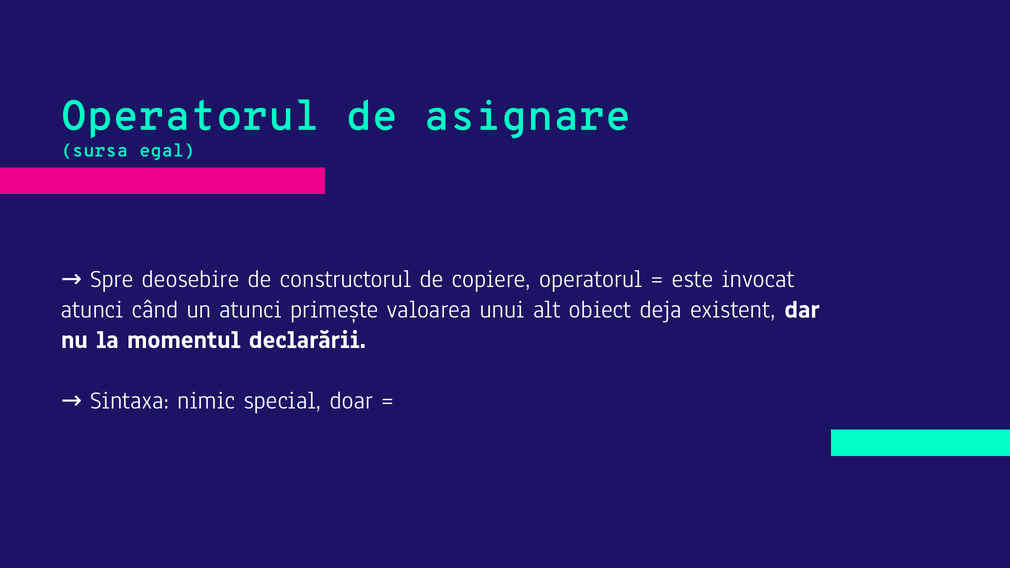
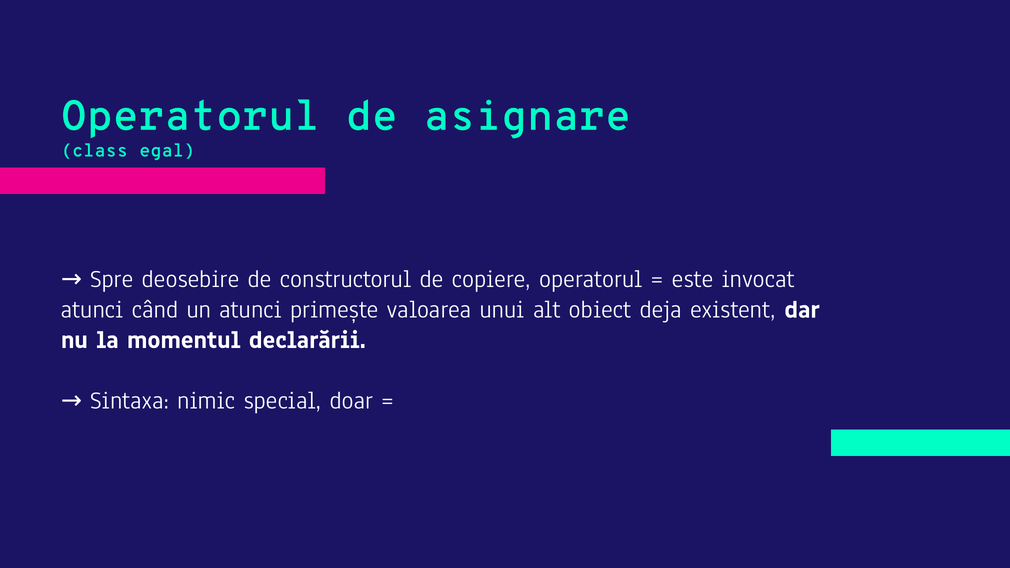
sursa: sursa -> class
